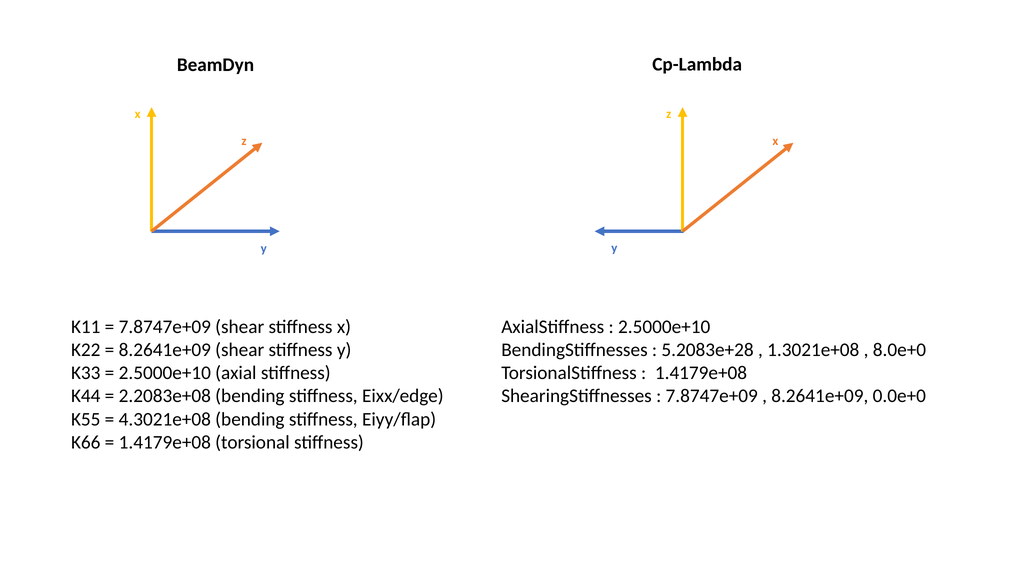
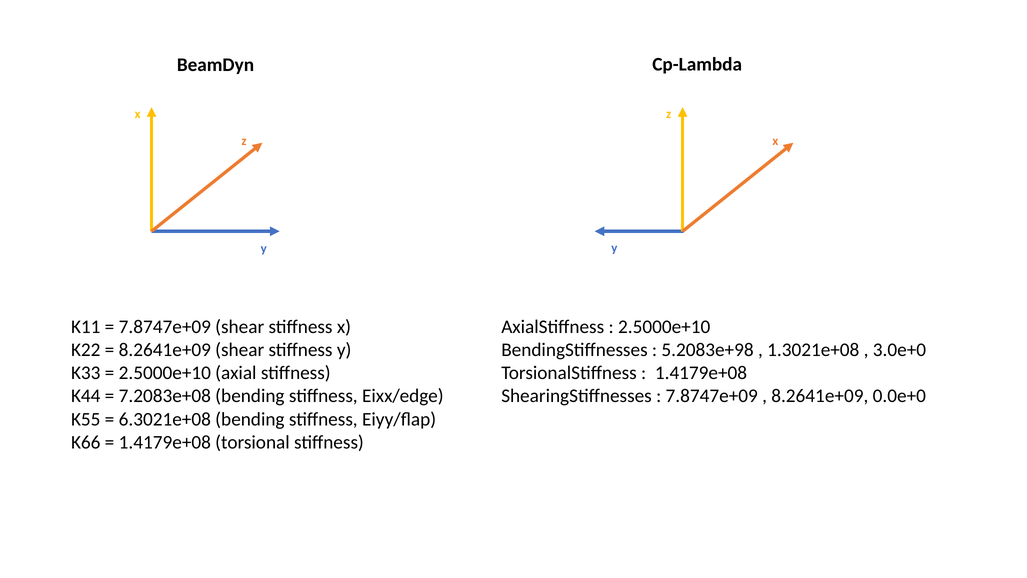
5.2083e+28: 5.2083e+28 -> 5.2083e+98
8.0e+0: 8.0e+0 -> 3.0e+0
2.2083e+08: 2.2083e+08 -> 7.2083e+08
4.3021e+08: 4.3021e+08 -> 6.3021e+08
